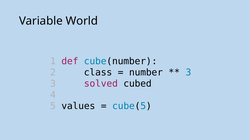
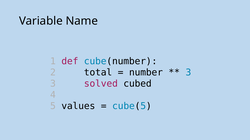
World: World -> Name
class: class -> total
